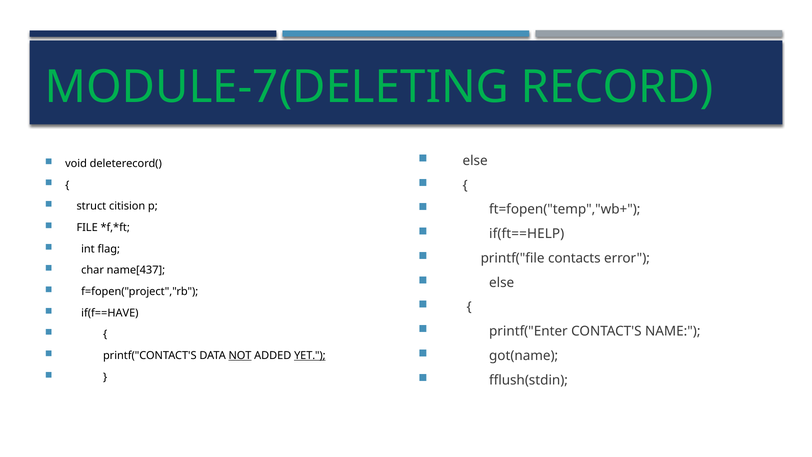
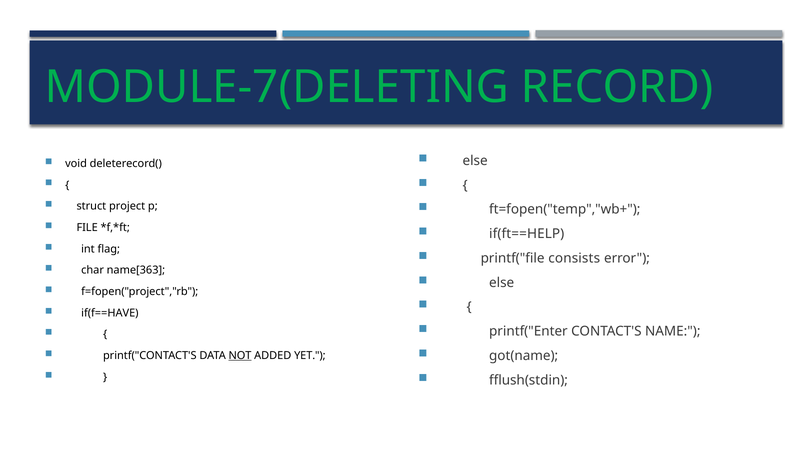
citision: citision -> project
contacts: contacts -> consists
name[437: name[437 -> name[363
YET underline: present -> none
